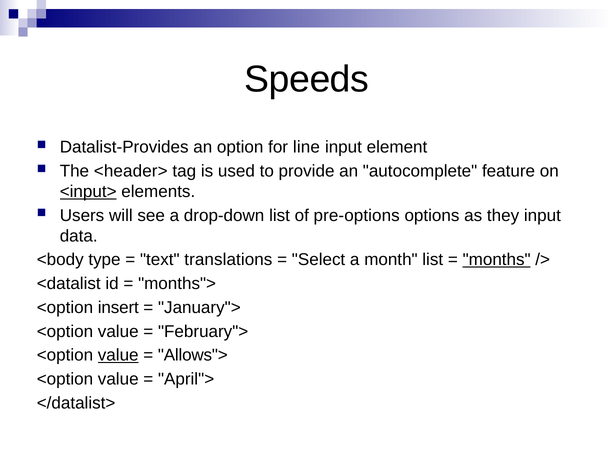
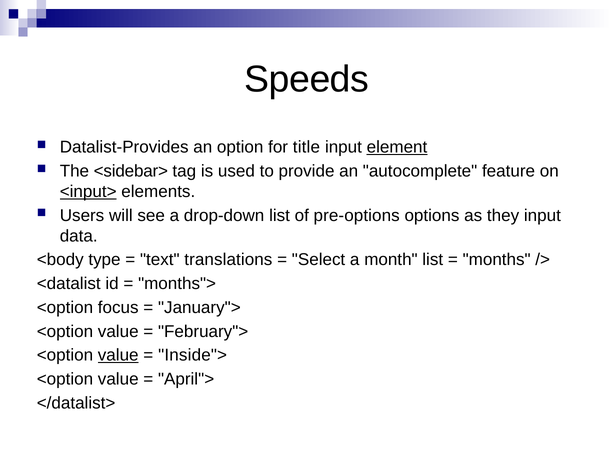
line: line -> title
element underline: none -> present
<header>: <header> -> <sidebar>
months underline: present -> none
insert: insert -> focus
Allows">: Allows"> -> Inside">
